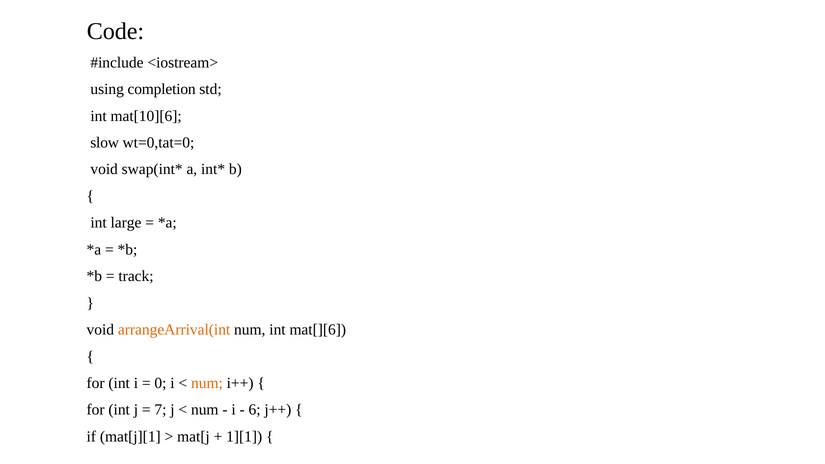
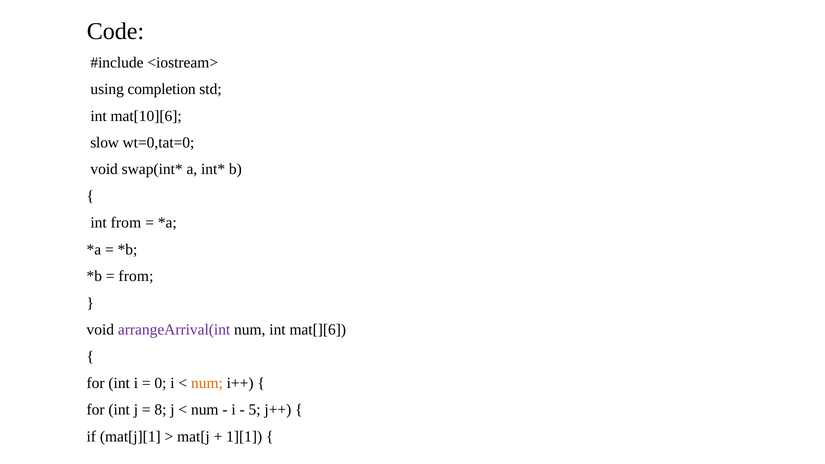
int large: large -> from
track at (136, 276): track -> from
arrangeArrival(int colour: orange -> purple
7: 7 -> 8
6: 6 -> 5
